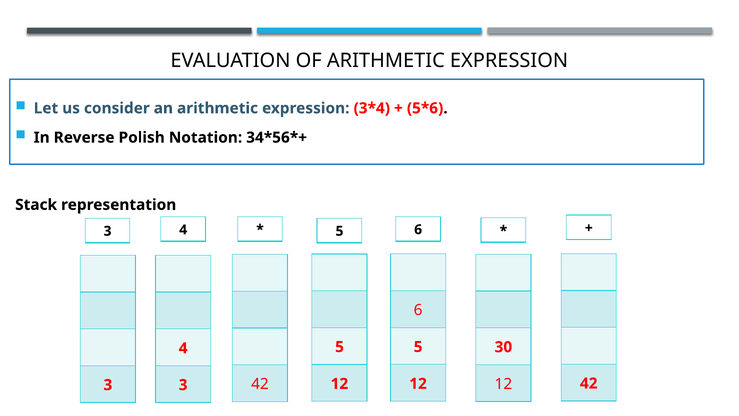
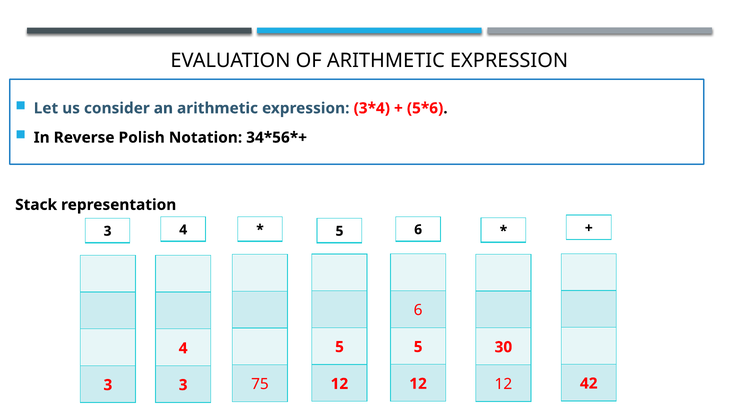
3 42: 42 -> 75
